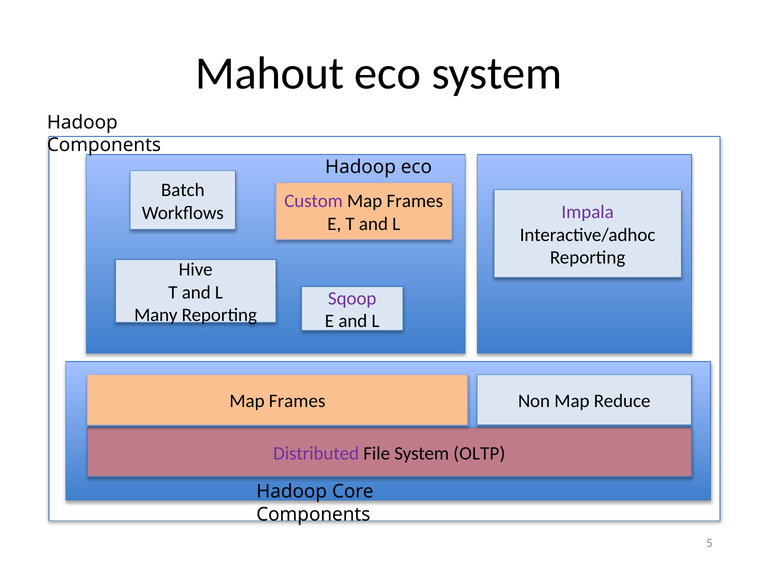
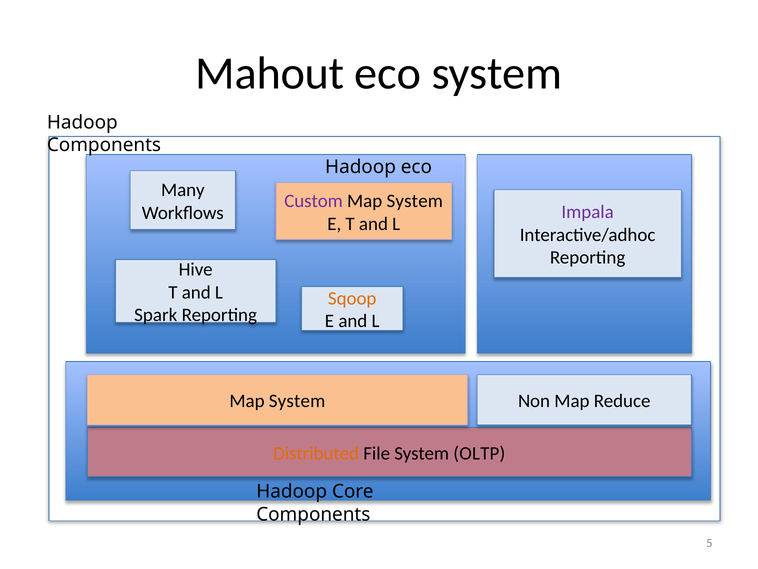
Batch: Batch -> Many
Frames at (415, 201): Frames -> System
Sqoop colour: purple -> orange
Many: Many -> Spark
Frames at (297, 401): Frames -> System
Distributed colour: purple -> orange
